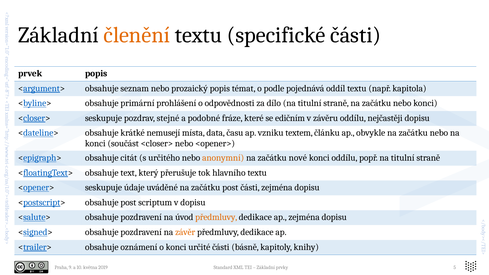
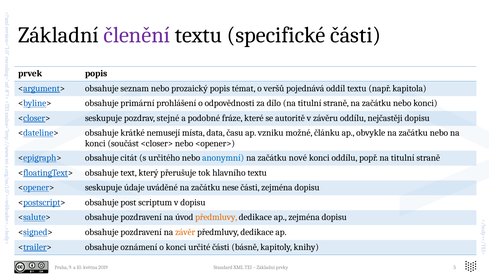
členění colour: orange -> purple
podle: podle -> veršů
edičním: edičním -> autoritě
textem: textem -> možné
anonymní colour: orange -> blue
začátku post: post -> nese
